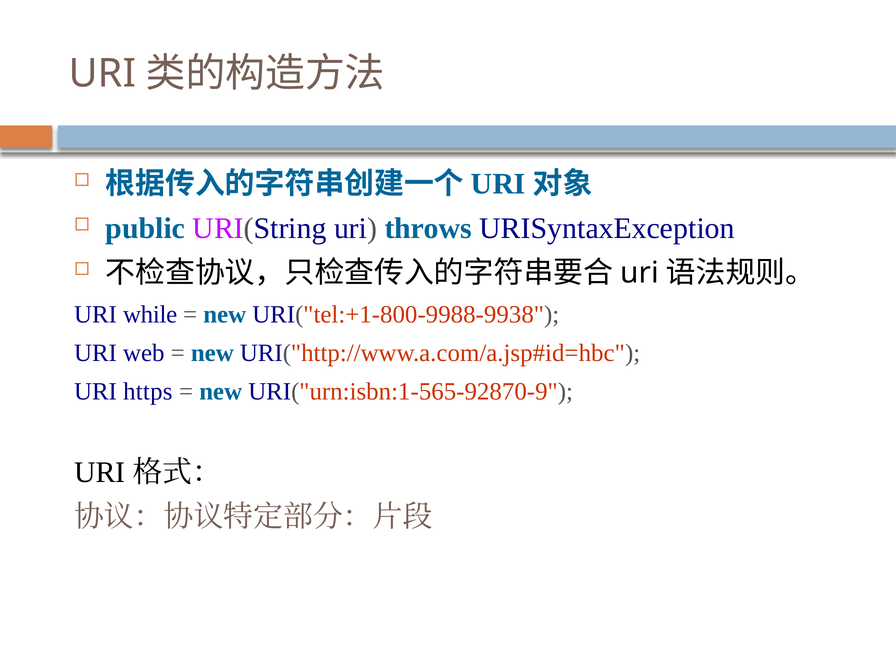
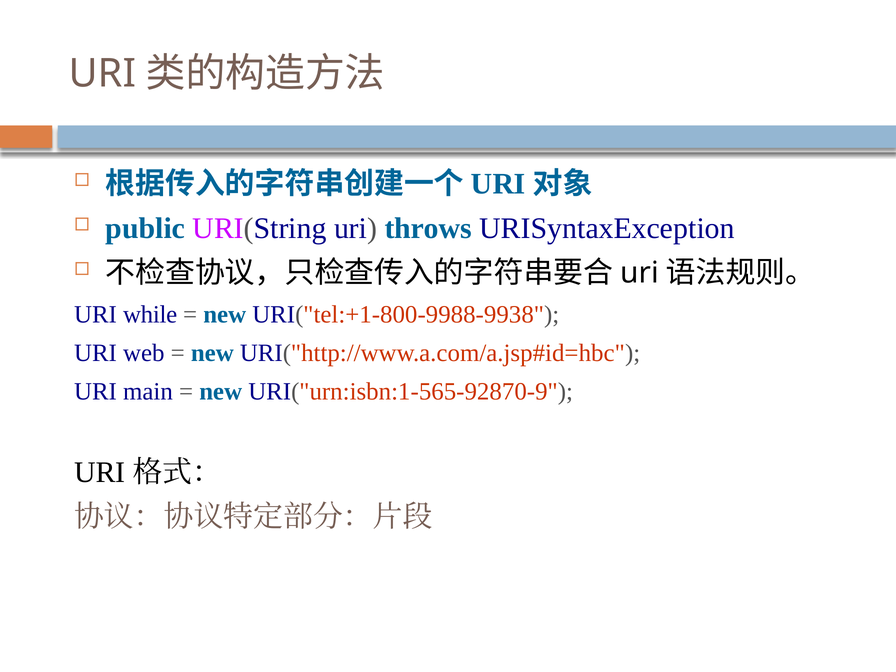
https: https -> main
